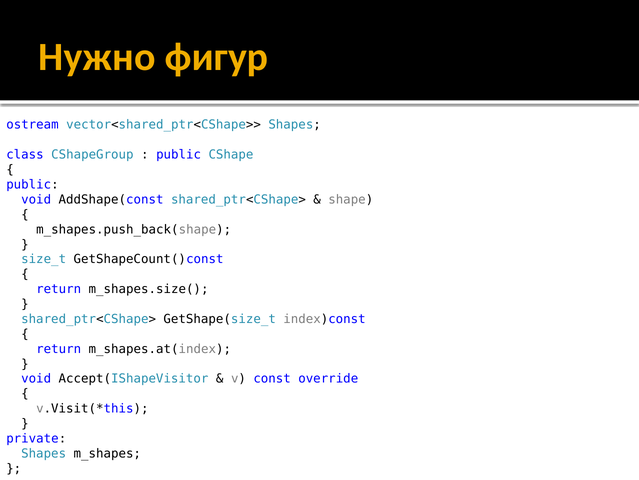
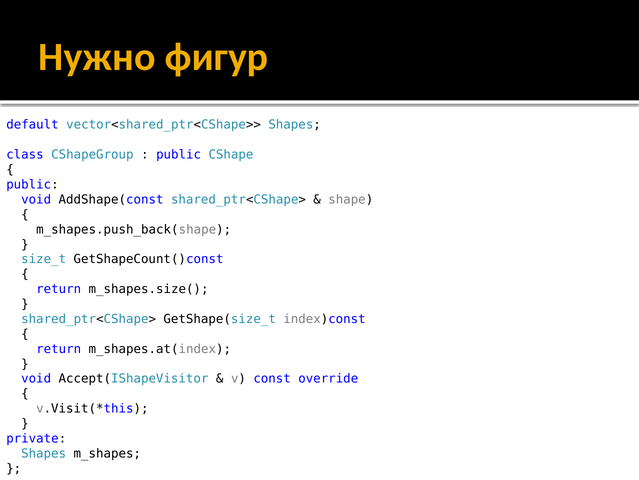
ostream: ostream -> default
